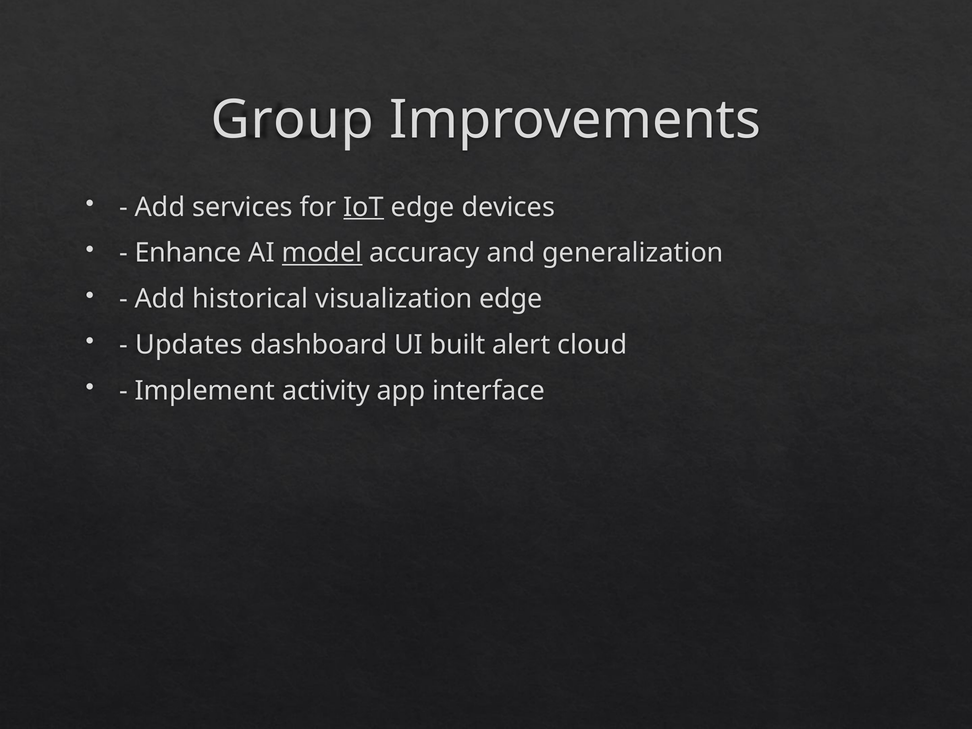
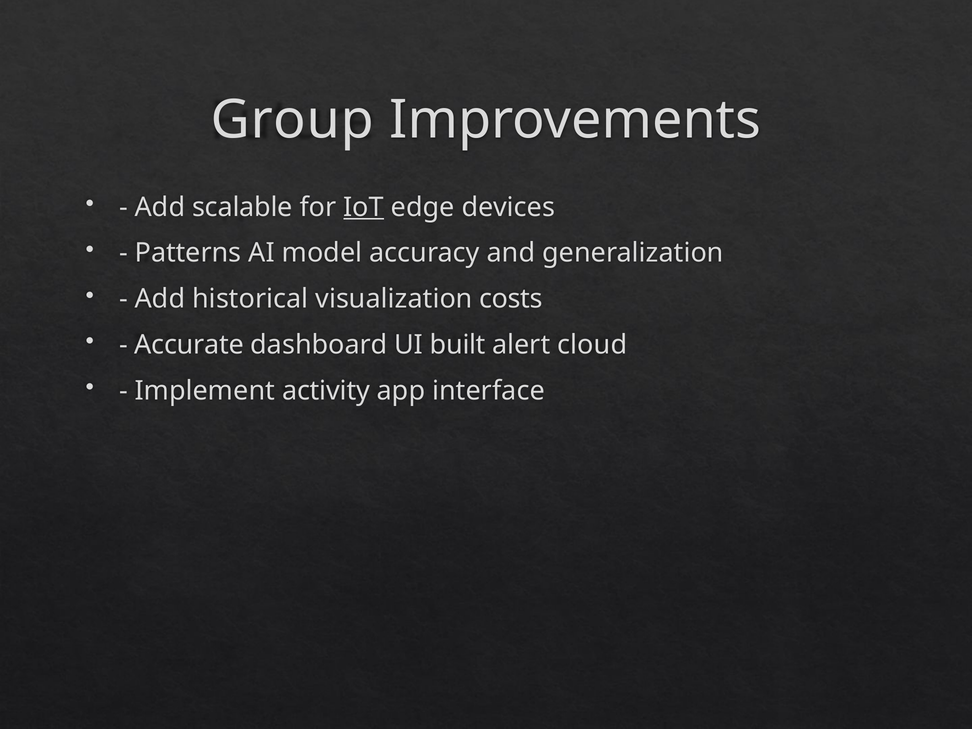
services: services -> scalable
Enhance: Enhance -> Patterns
model underline: present -> none
visualization edge: edge -> costs
Updates: Updates -> Accurate
